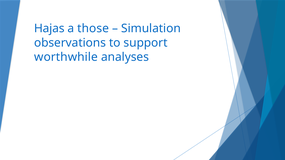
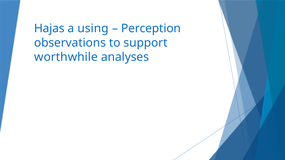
those: those -> using
Simulation: Simulation -> Perception
